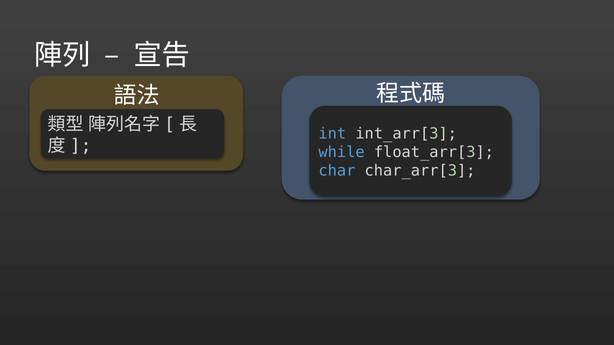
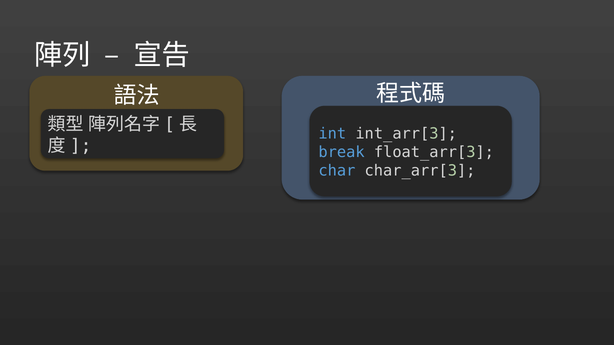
while: while -> break
